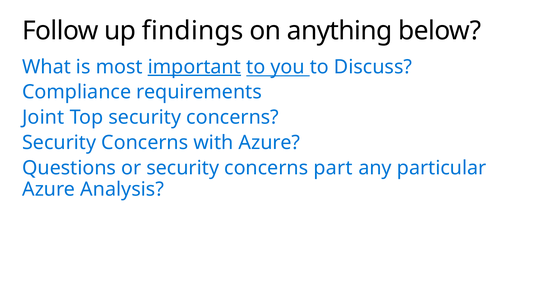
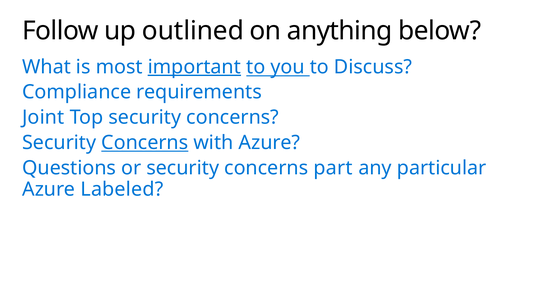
findings: findings -> outlined
Concerns at (145, 143) underline: none -> present
Analysis: Analysis -> Labeled
